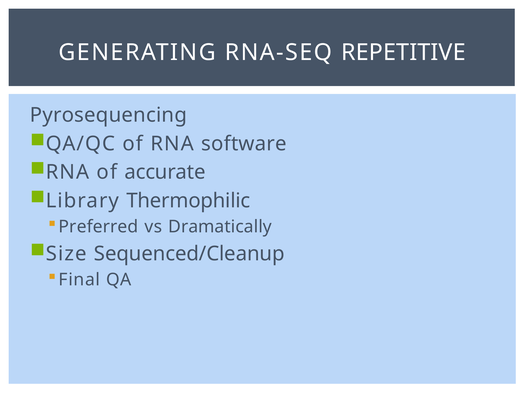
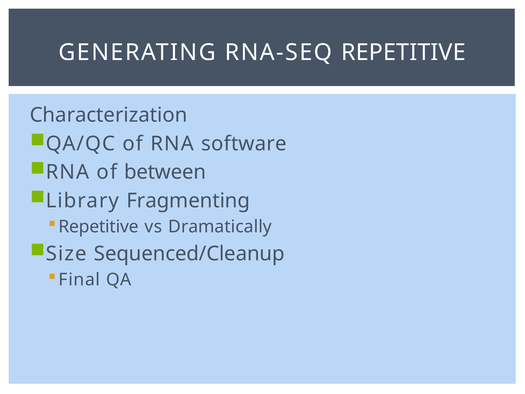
Pyrosequencing: Pyrosequencing -> Characterization
accurate: accurate -> between
Thermophilic: Thermophilic -> Fragmenting
Preferred at (98, 227): Preferred -> Repetitive
